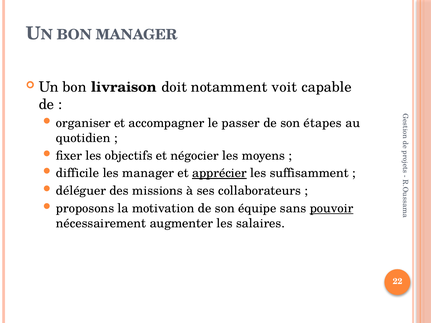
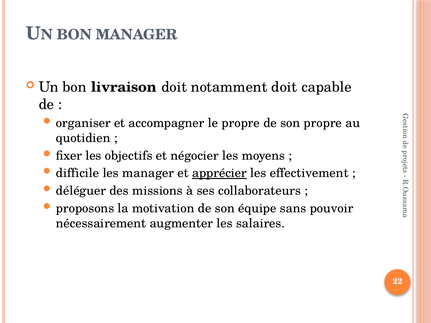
notamment voit: voit -> doit
le passer: passer -> propre
son étapes: étapes -> propre
suffisamment: suffisamment -> effectivement
pouvoir underline: present -> none
